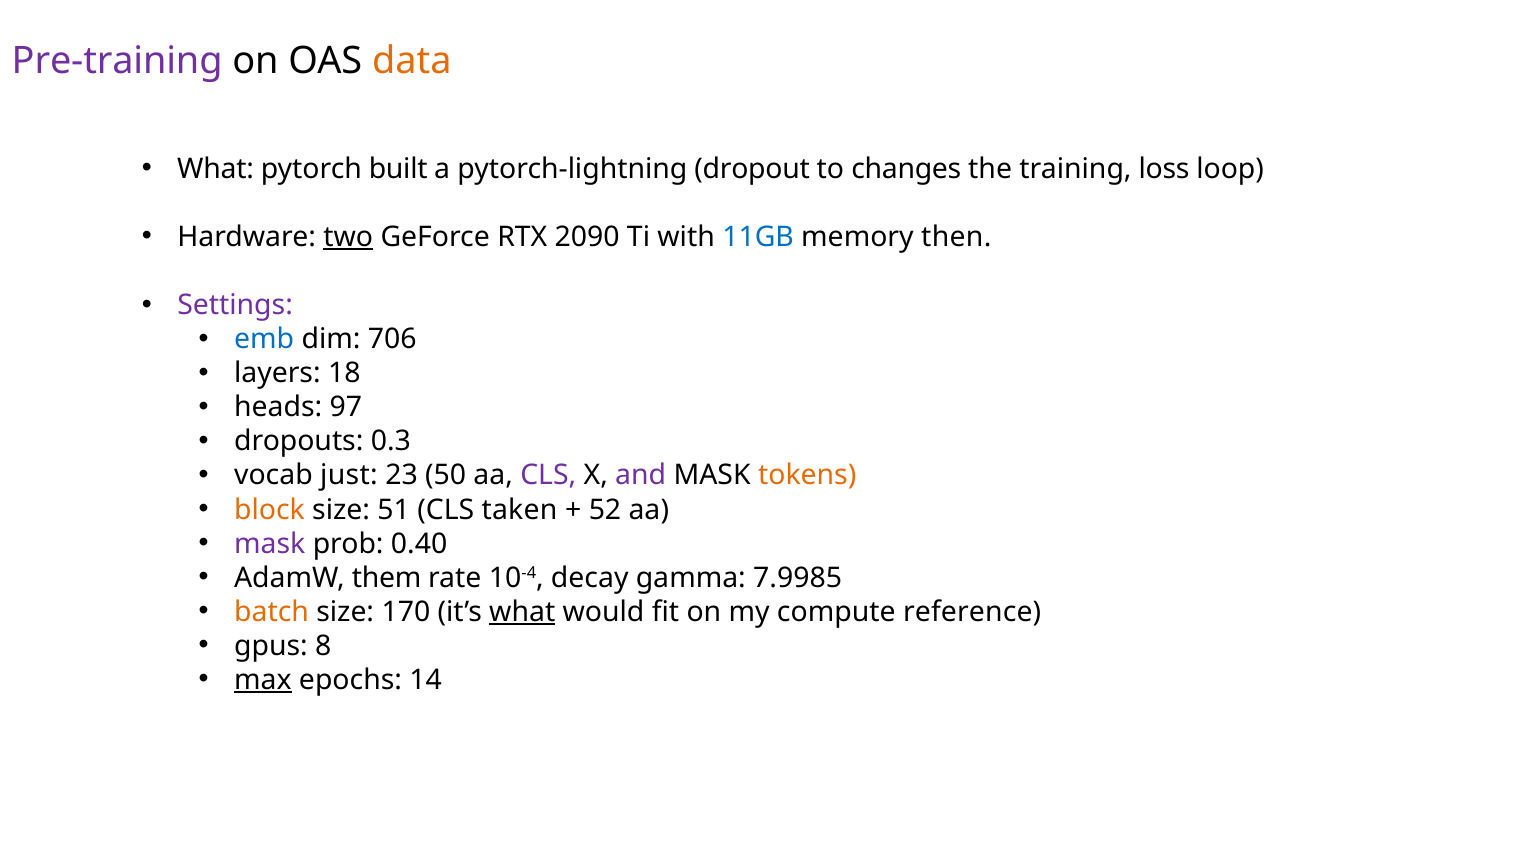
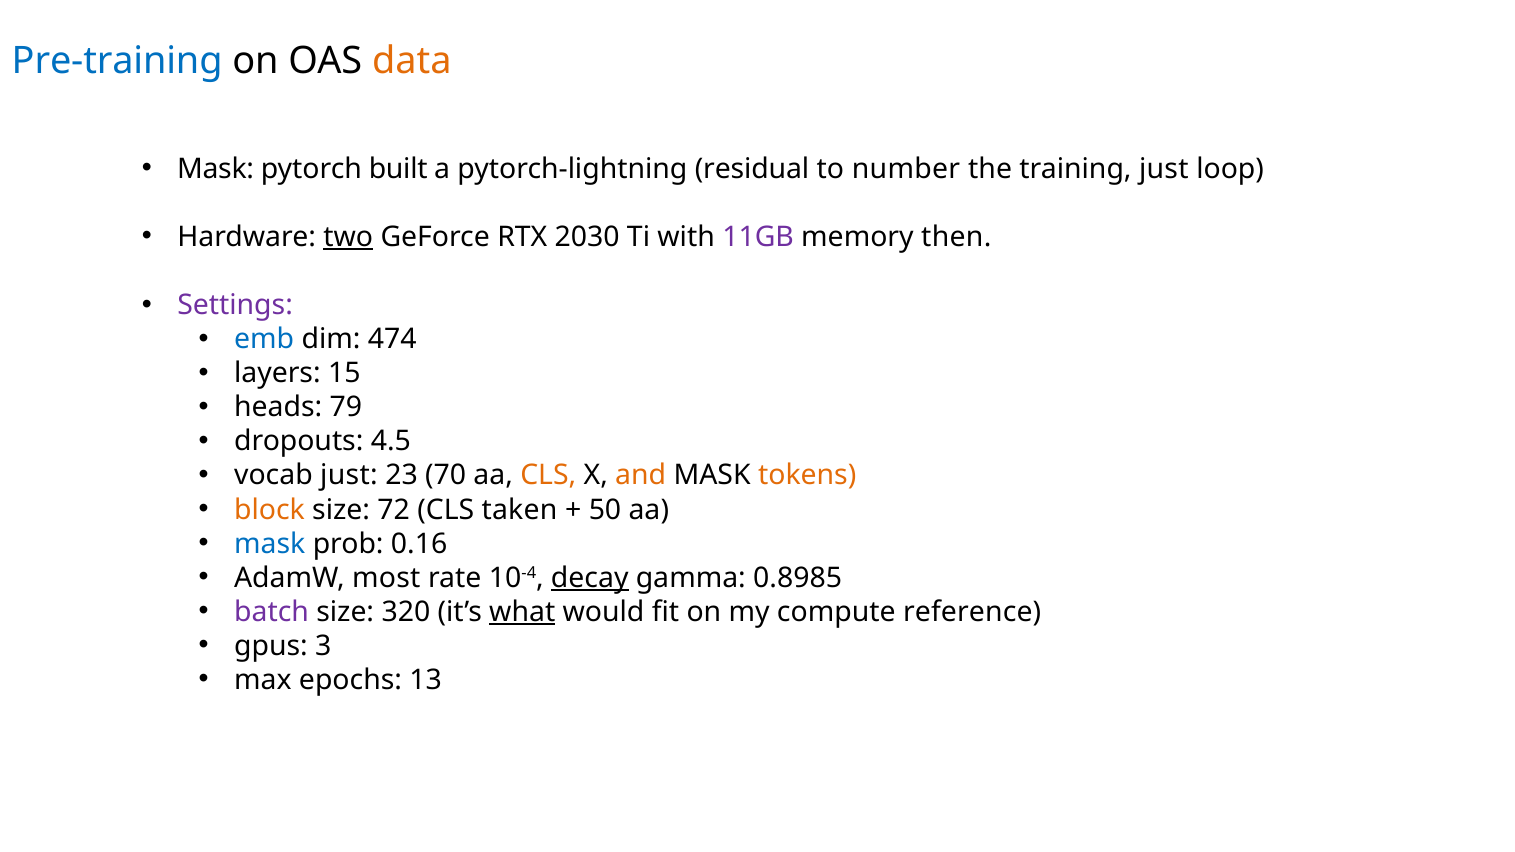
Pre-training colour: purple -> blue
What at (216, 169): What -> Mask
dropout: dropout -> residual
changes: changes -> number
training loss: loss -> just
2090: 2090 -> 2030
11GB colour: blue -> purple
706: 706 -> 474
18: 18 -> 15
97: 97 -> 79
0.3: 0.3 -> 4.5
50: 50 -> 70
CLS at (548, 476) colour: purple -> orange
and colour: purple -> orange
51: 51 -> 72
52: 52 -> 50
mask at (270, 544) colour: purple -> blue
0.40: 0.40 -> 0.16
them: them -> most
decay underline: none -> present
7.9985: 7.9985 -> 0.8985
batch colour: orange -> purple
170: 170 -> 320
8: 8 -> 3
max underline: present -> none
14: 14 -> 13
